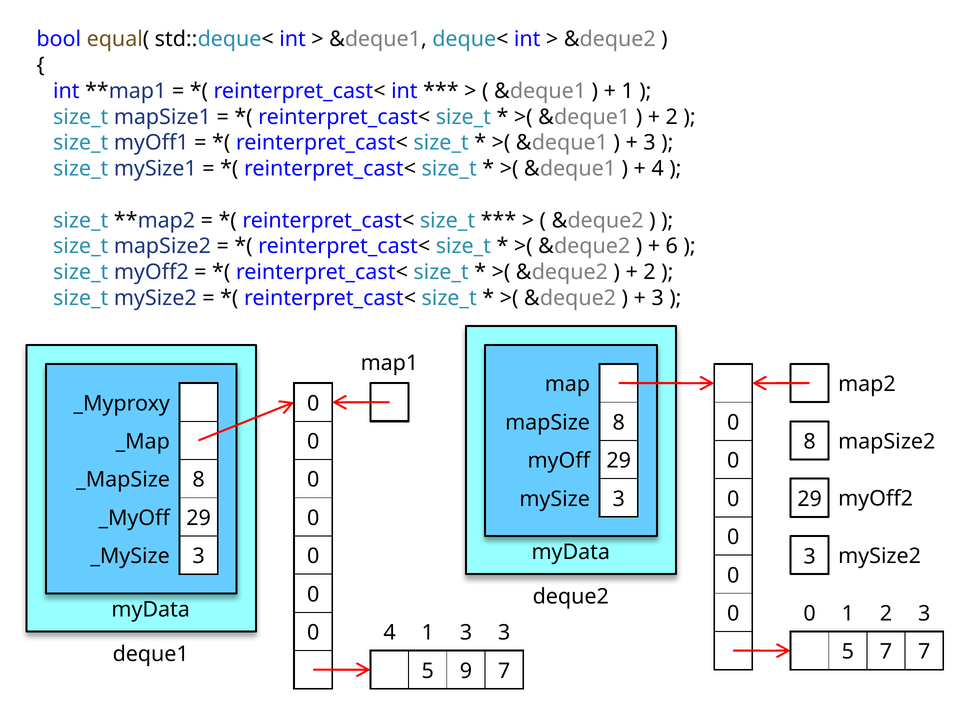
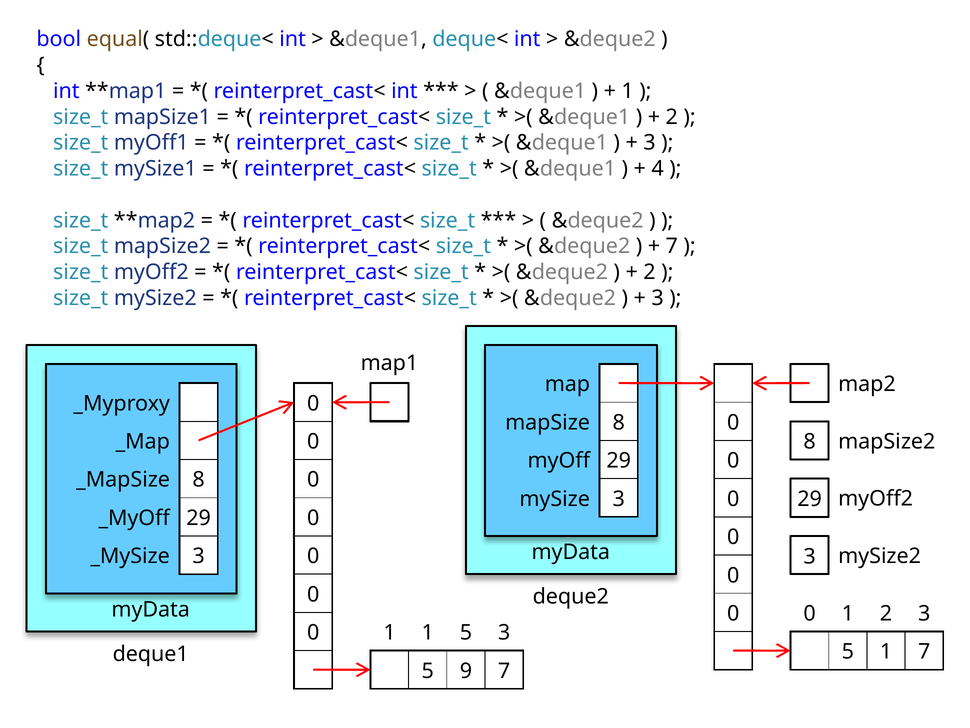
6 at (672, 246): 6 -> 7
4 at (390, 632): 4 -> 1
1 3: 3 -> 5
5 7: 7 -> 1
